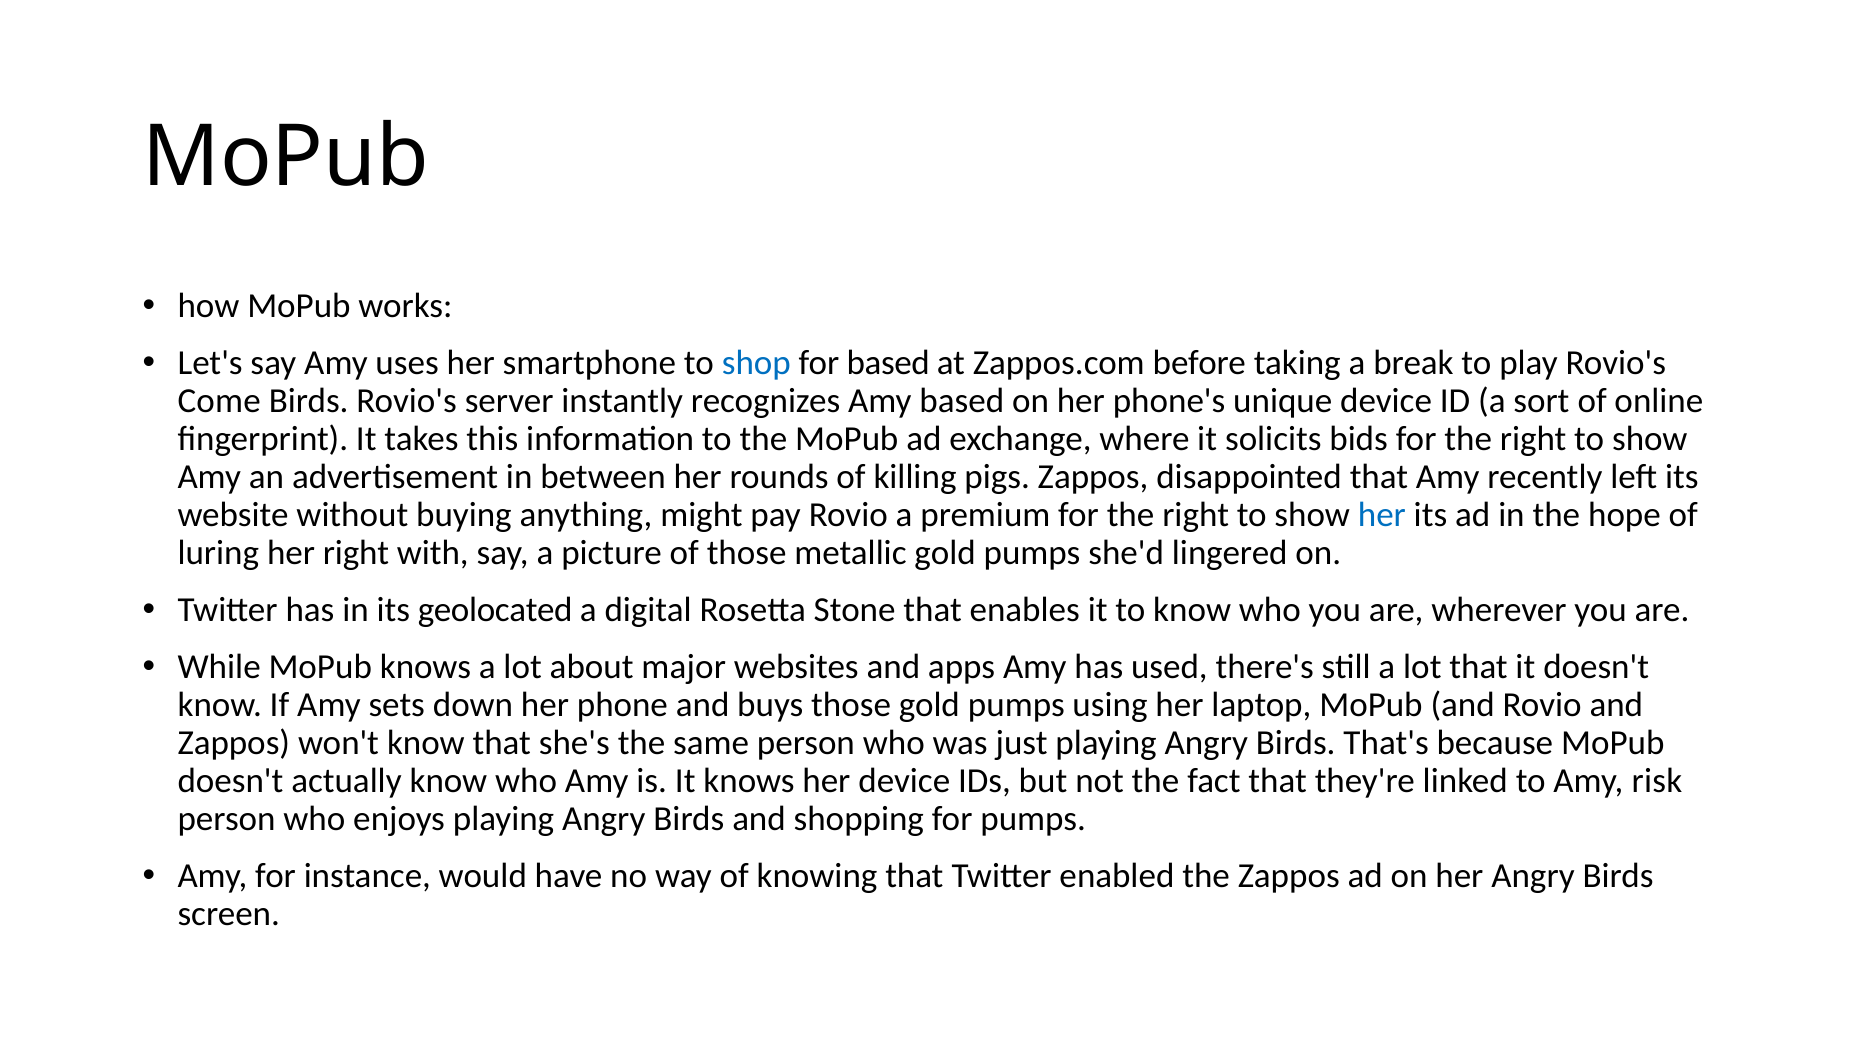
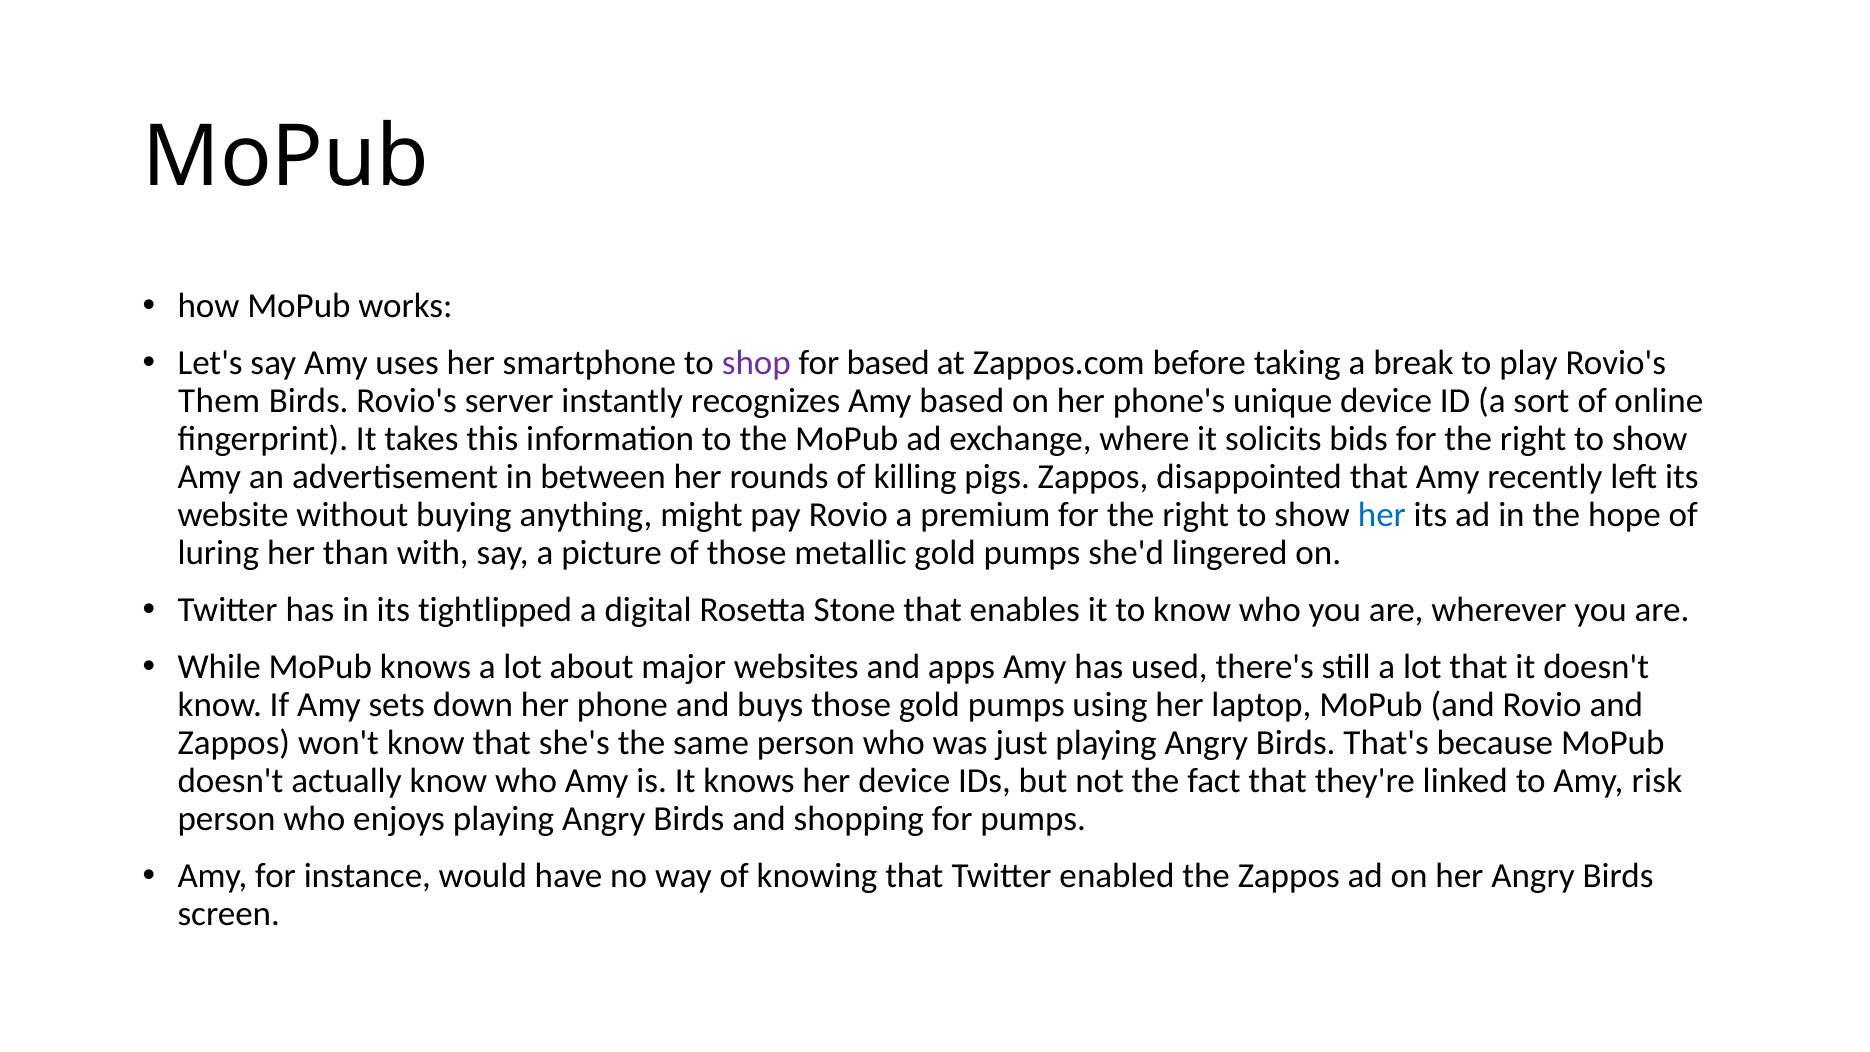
shop colour: blue -> purple
Come: Come -> Them
her right: right -> than
geolocated: geolocated -> tightlipped
